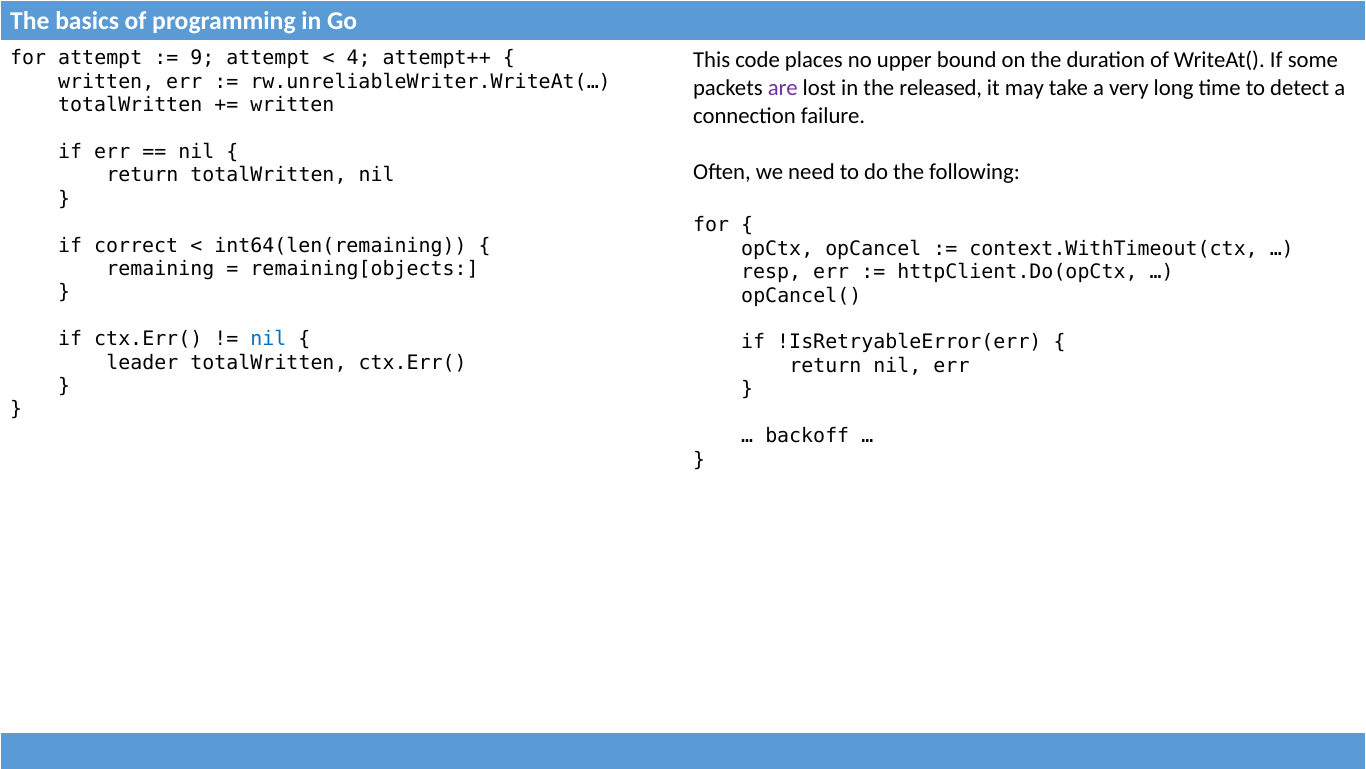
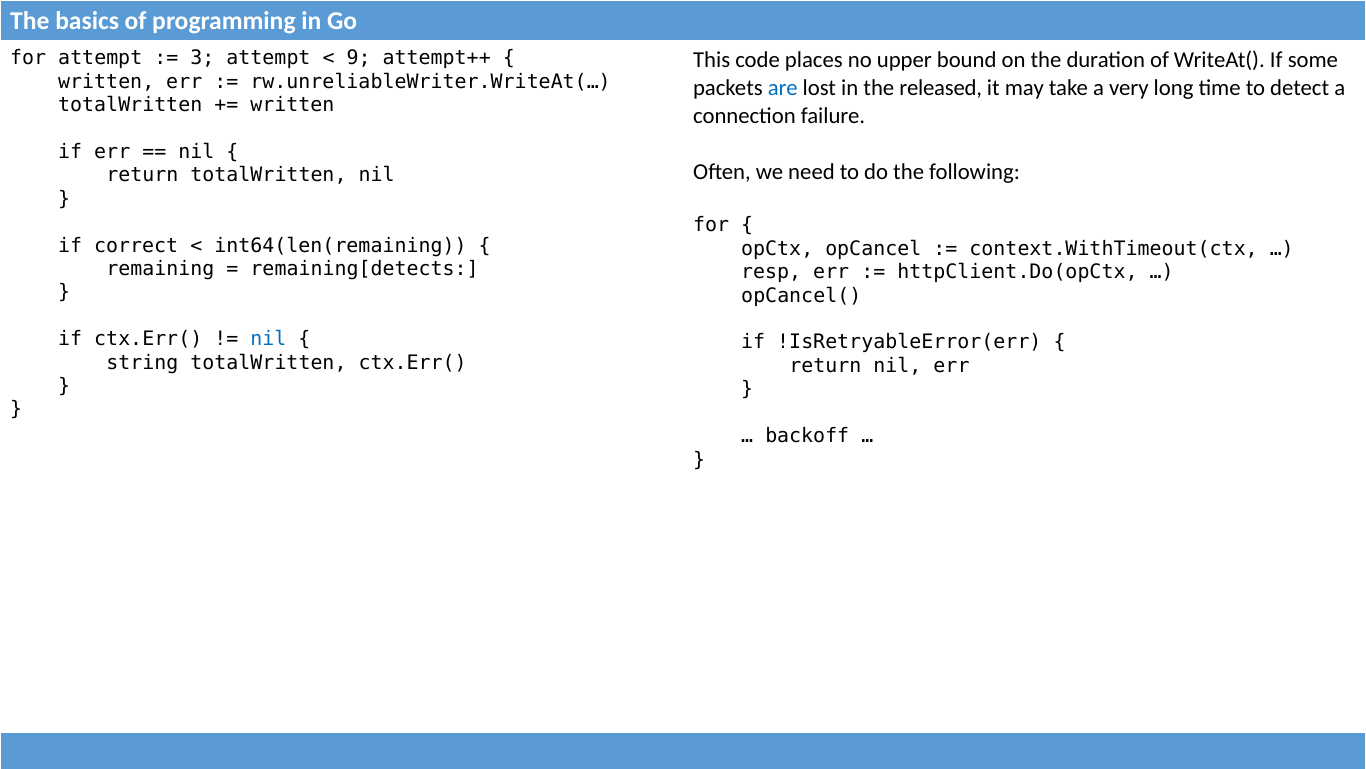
9: 9 -> 3
4: 4 -> 9
are colour: purple -> blue
remaining[objects: remaining[objects -> remaining[detects
leader: leader -> string
